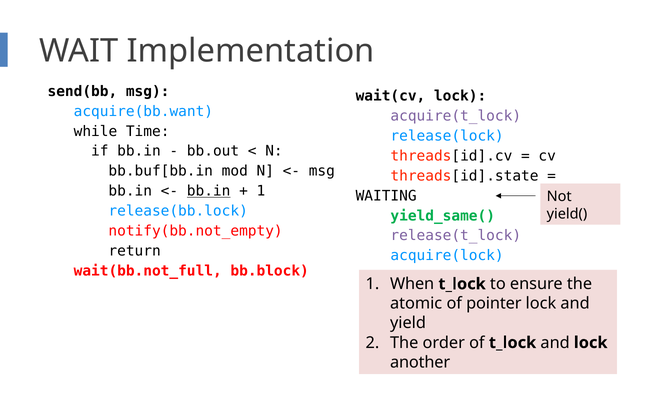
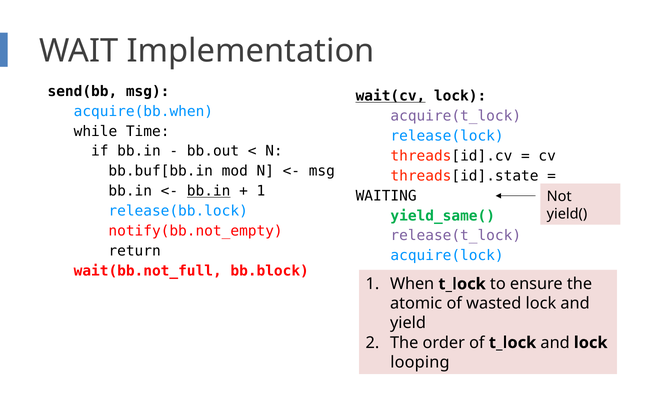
wait(cv underline: none -> present
acquire(bb.want: acquire(bb.want -> acquire(bb.when
pointer: pointer -> wasted
another: another -> looping
